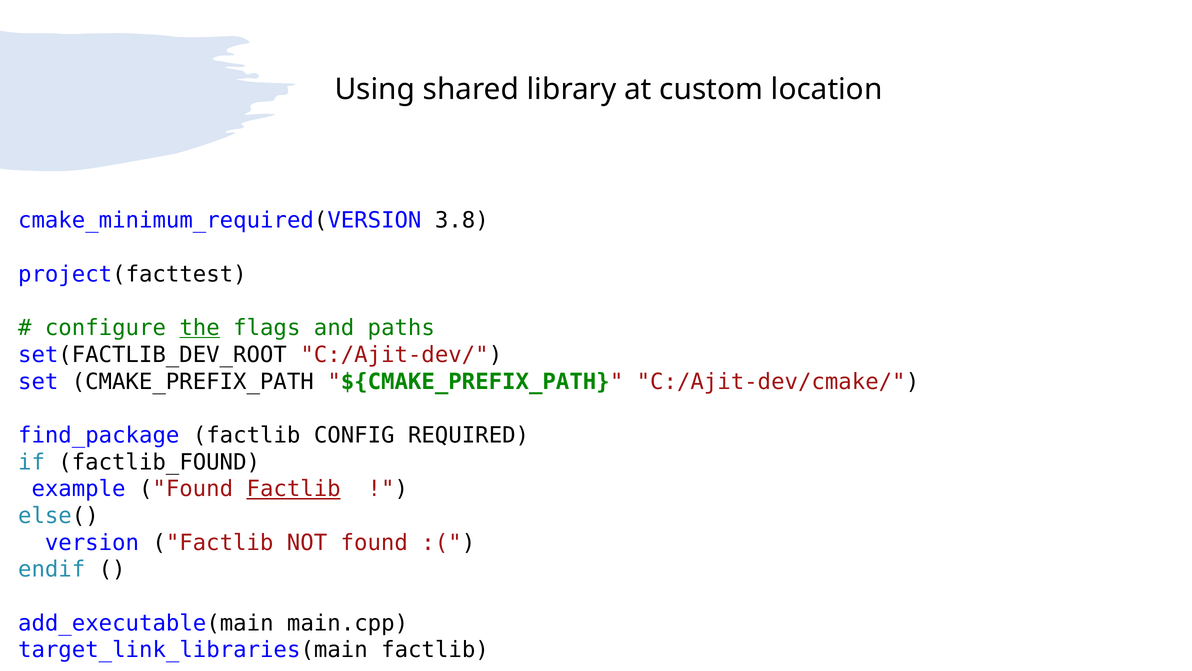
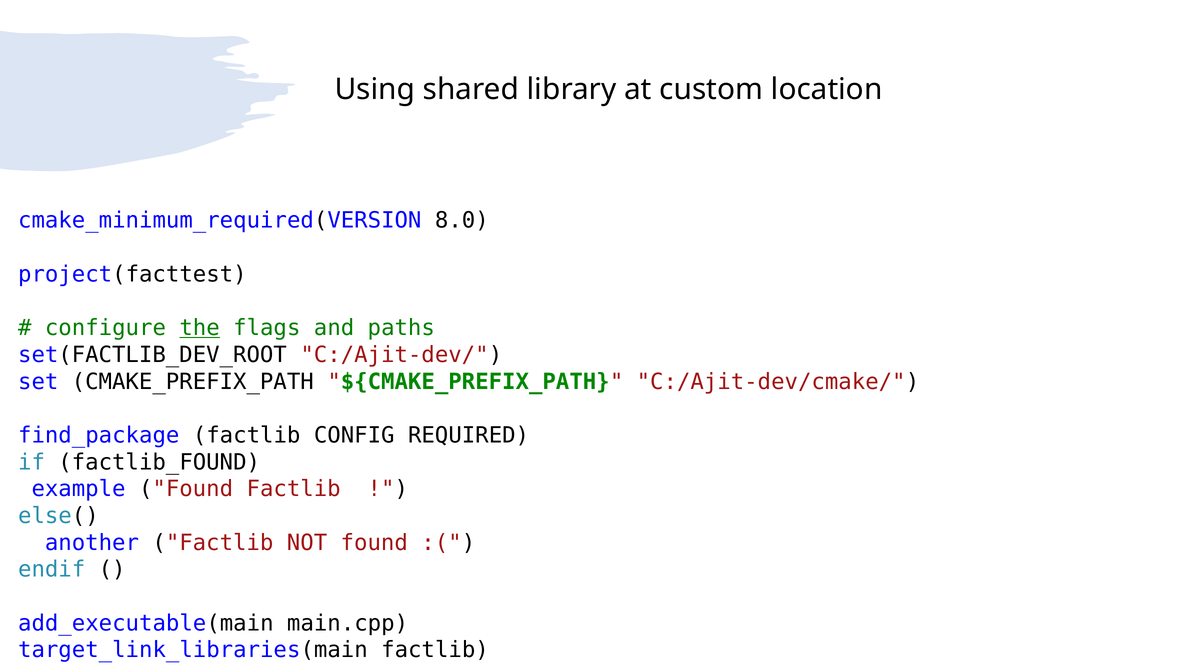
3.8: 3.8 -> 8.0
Factlib at (294, 489) underline: present -> none
version: version -> another
